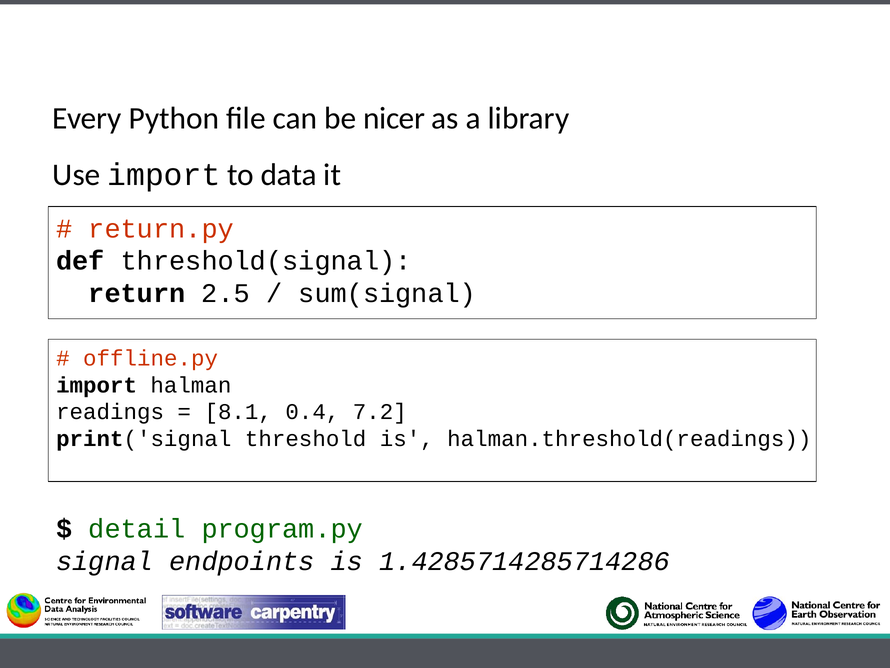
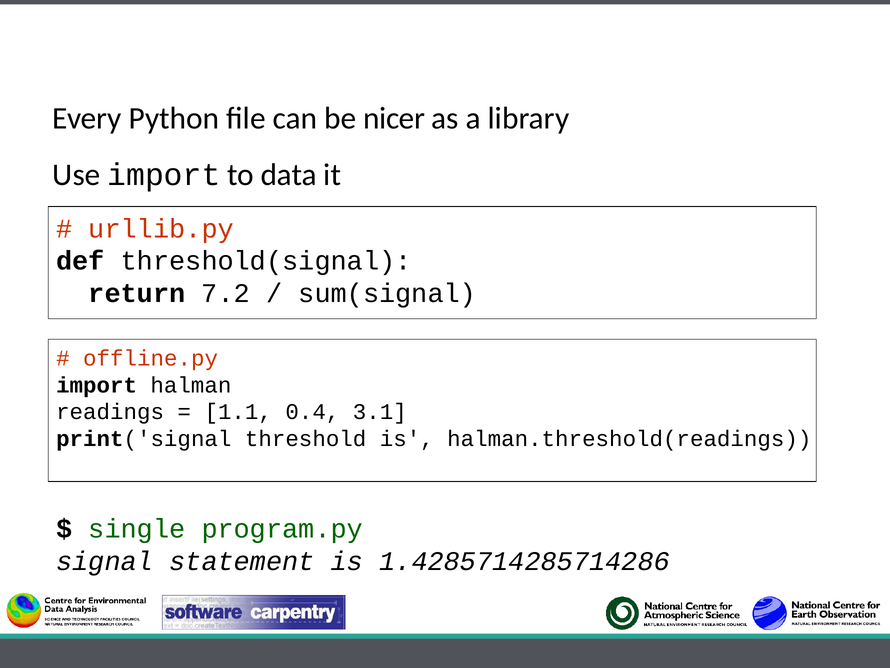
return.py: return.py -> urllib.py
2.5: 2.5 -> 7.2
8.1: 8.1 -> 1.1
7.2: 7.2 -> 3.1
detail: detail -> single
endpoints: endpoints -> statement
